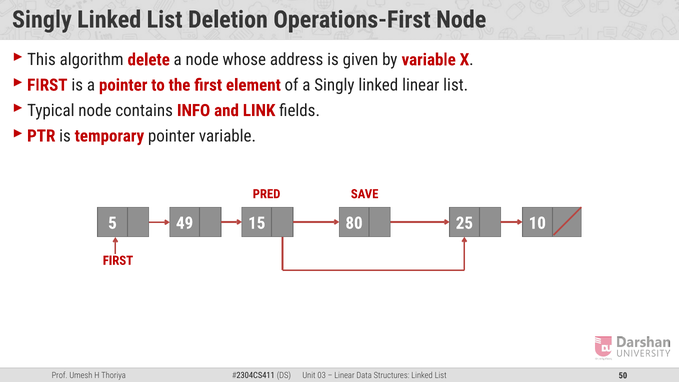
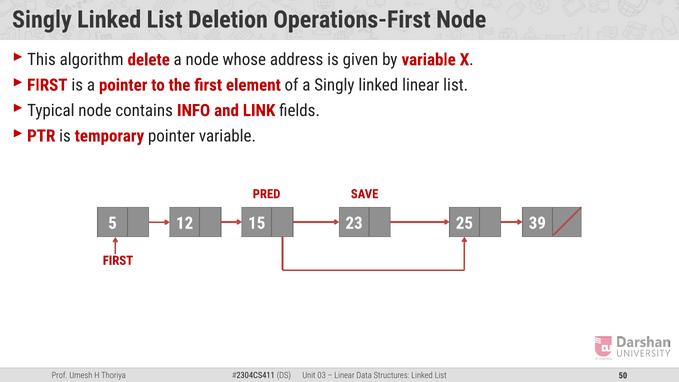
49: 49 -> 12
80: 80 -> 23
10: 10 -> 39
